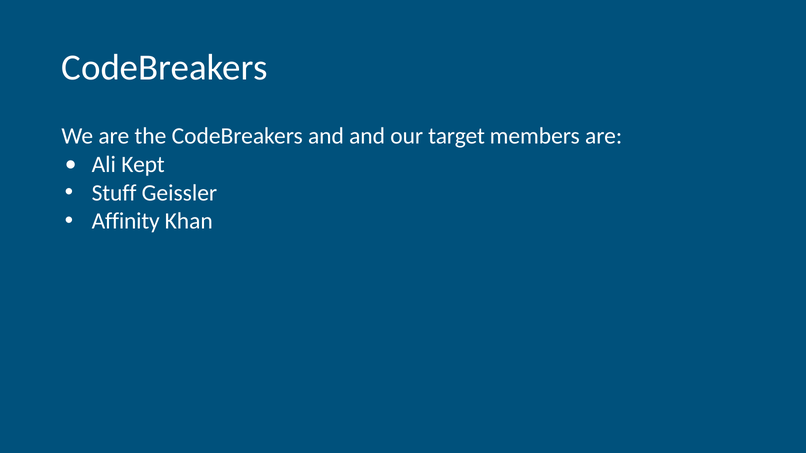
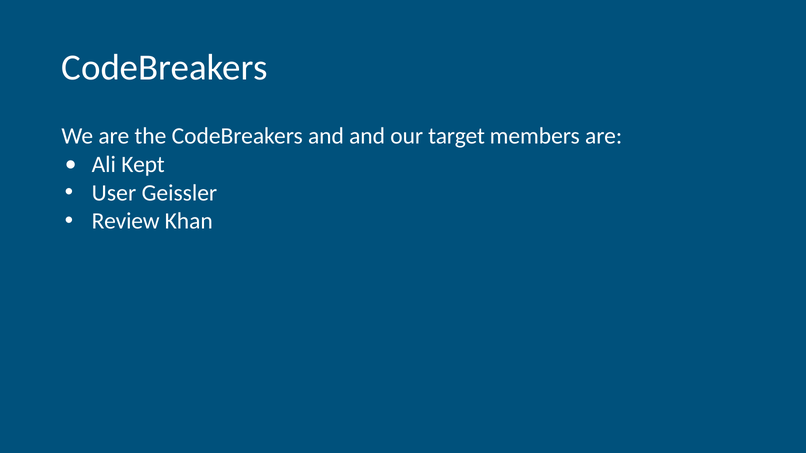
Stuff: Stuff -> User
Affinity: Affinity -> Review
